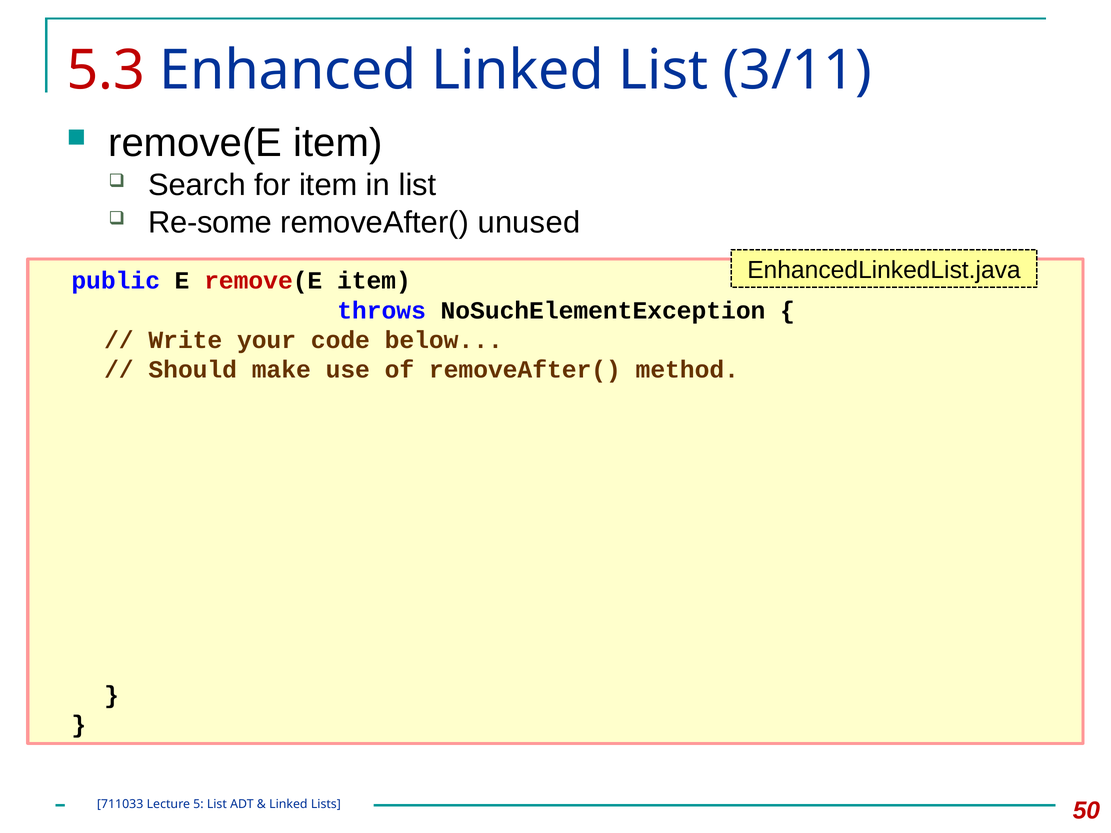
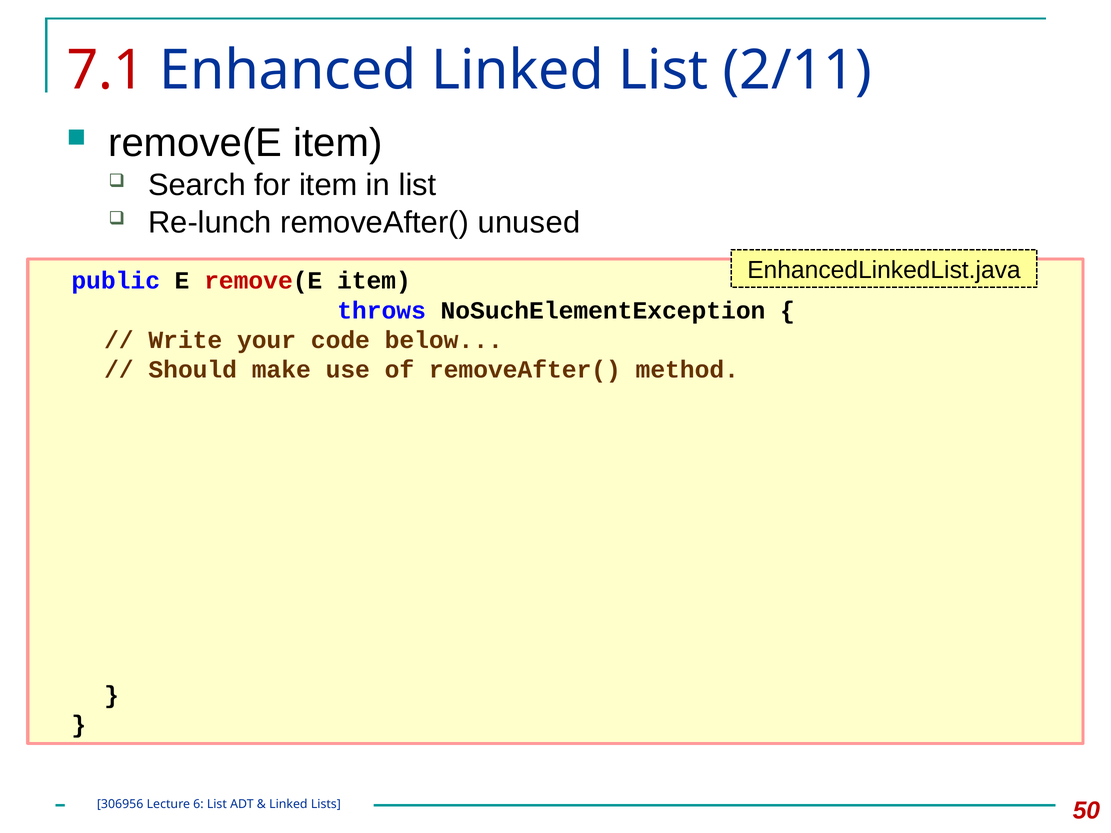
5.3: 5.3 -> 7.1
3/11: 3/11 -> 2/11
Re-some: Re-some -> Re-lunch
711033: 711033 -> 306956
5: 5 -> 6
